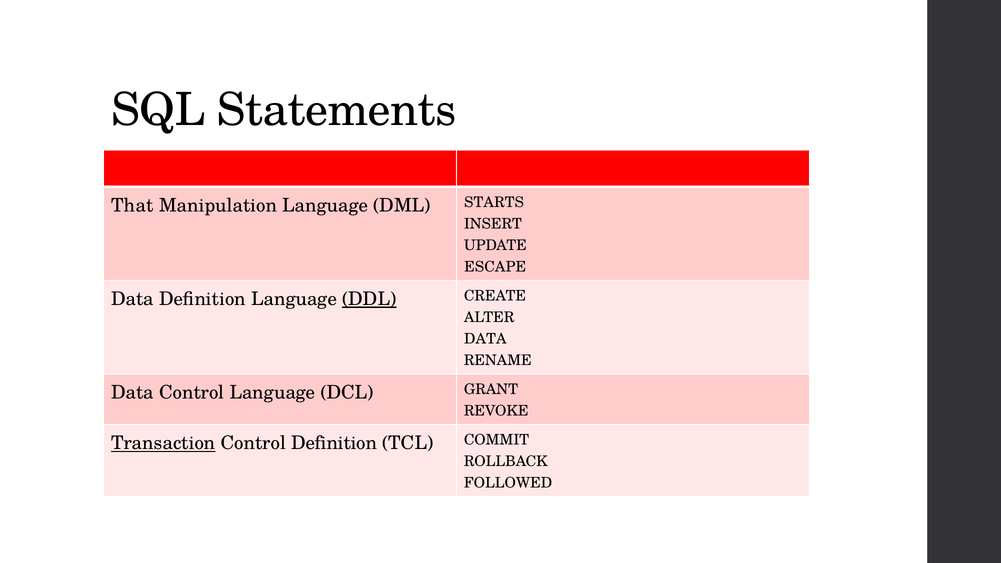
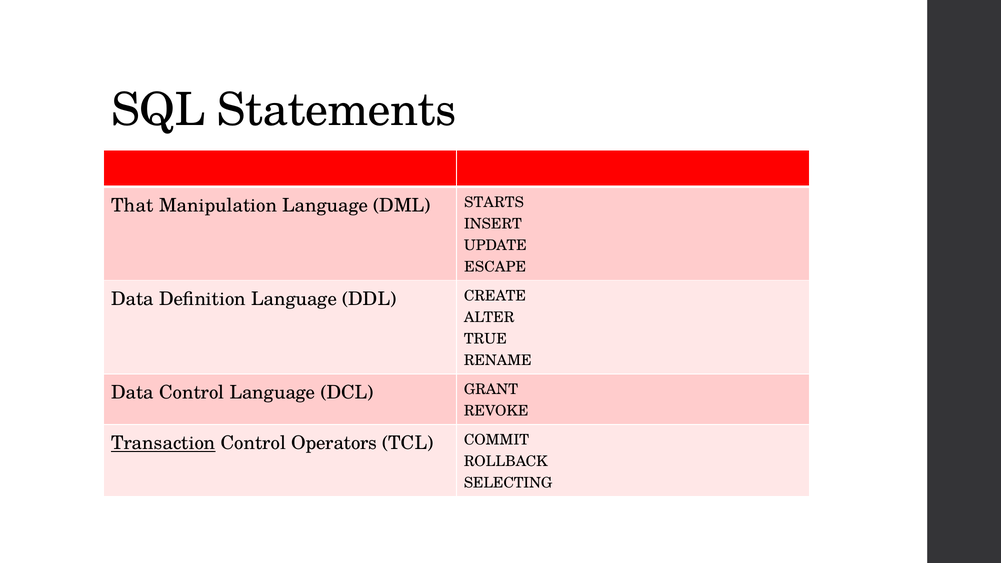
DDL underline: present -> none
DATA at (485, 339): DATA -> TRUE
Control Definition: Definition -> Operators
FOLLOWED: FOLLOWED -> SELECTING
